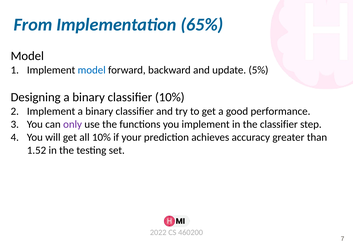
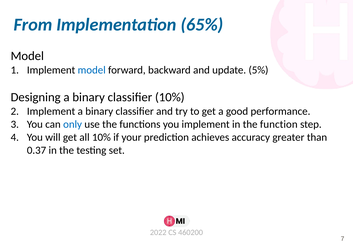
only colour: purple -> blue
the classifier: classifier -> function
1.52: 1.52 -> 0.37
